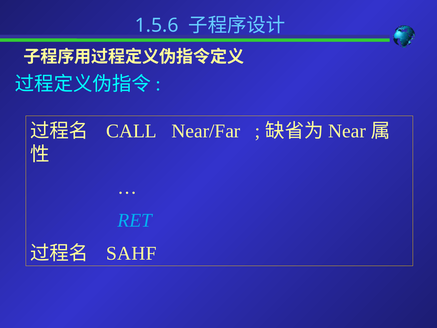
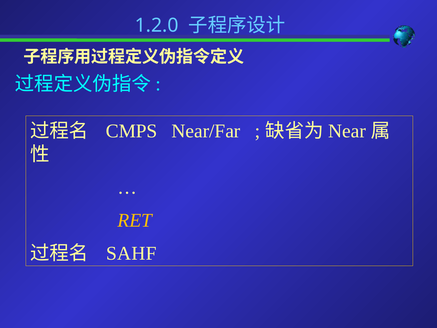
1.5.6: 1.5.6 -> 1.2.0
CALL: CALL -> CMPS
RET colour: light blue -> yellow
